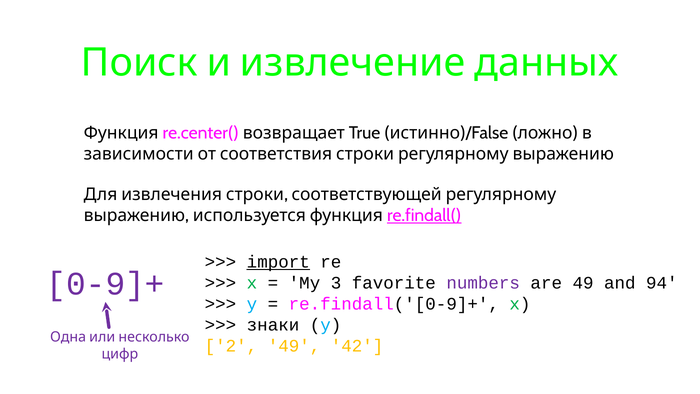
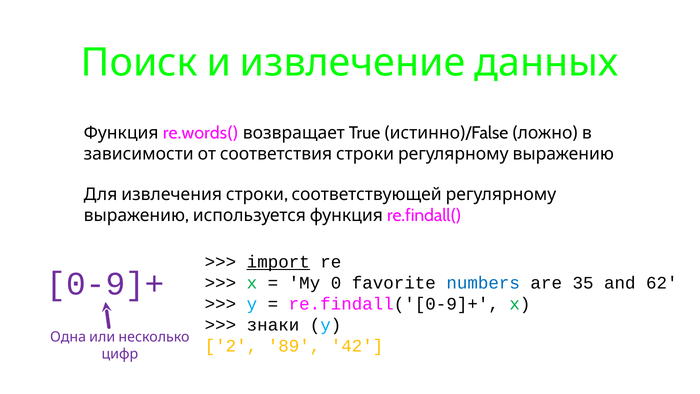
re.center(: re.center( -> re.words(
re.findall( underline: present -> none
3: 3 -> 0
numbers colour: purple -> blue
are 49: 49 -> 35
94: 94 -> 62
2 49: 49 -> 89
